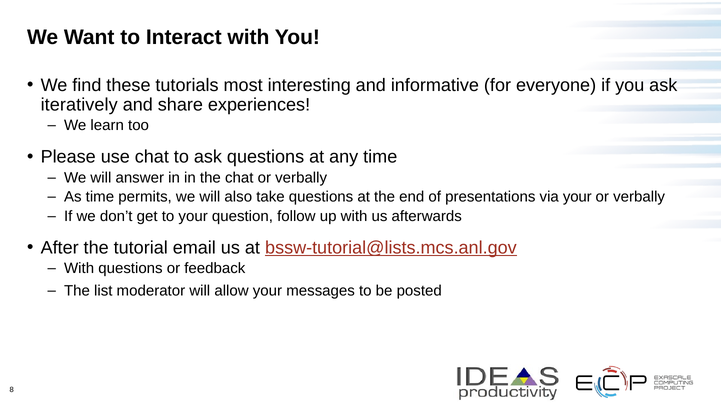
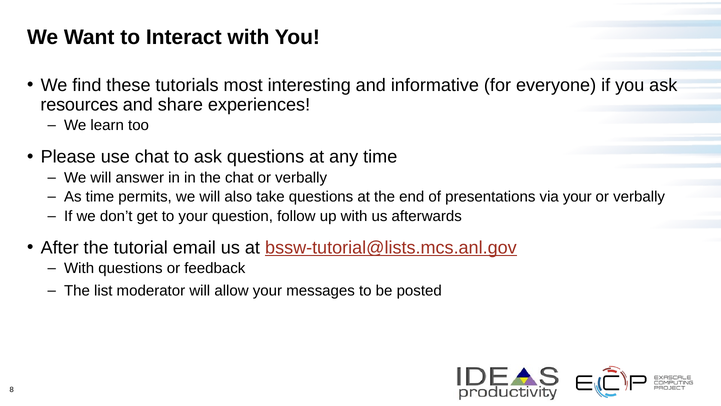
iteratively: iteratively -> resources
